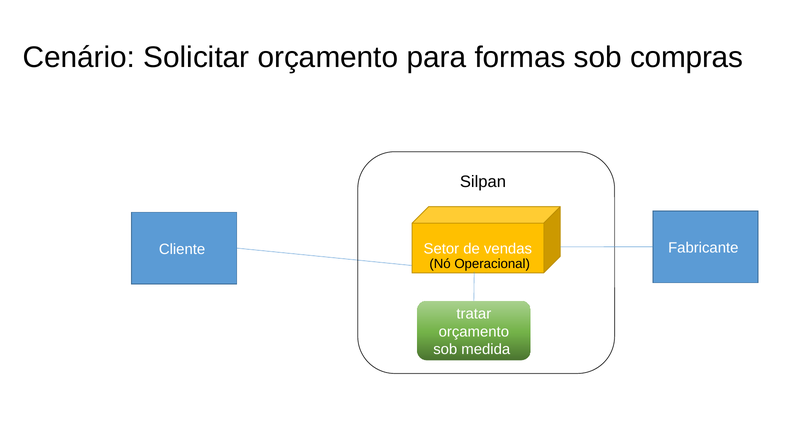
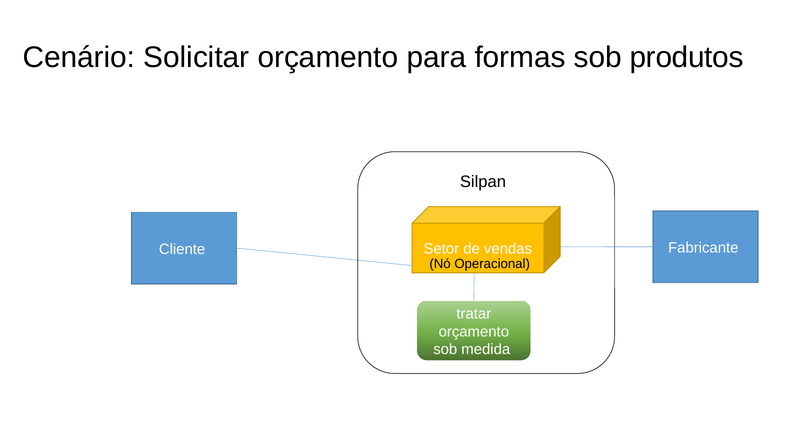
compras: compras -> produtos
